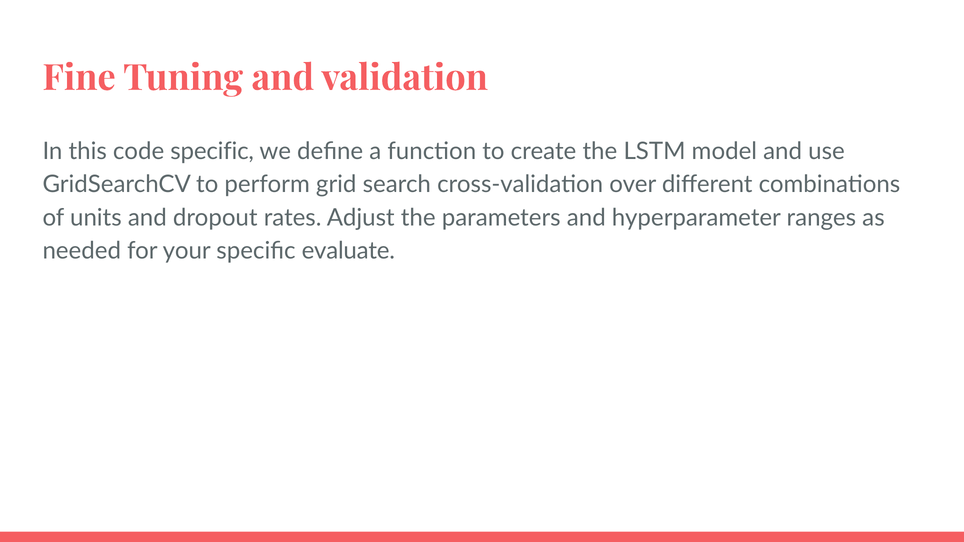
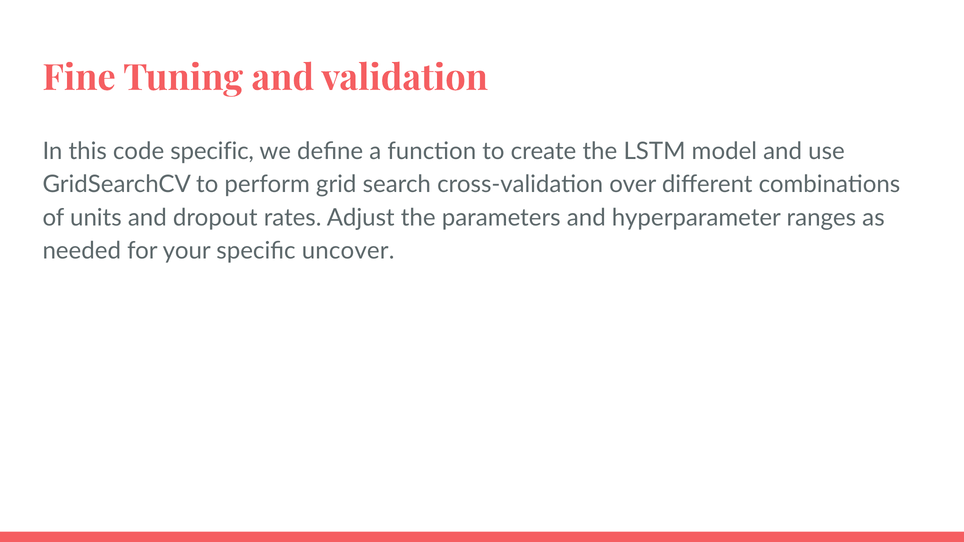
evaluate: evaluate -> uncover
